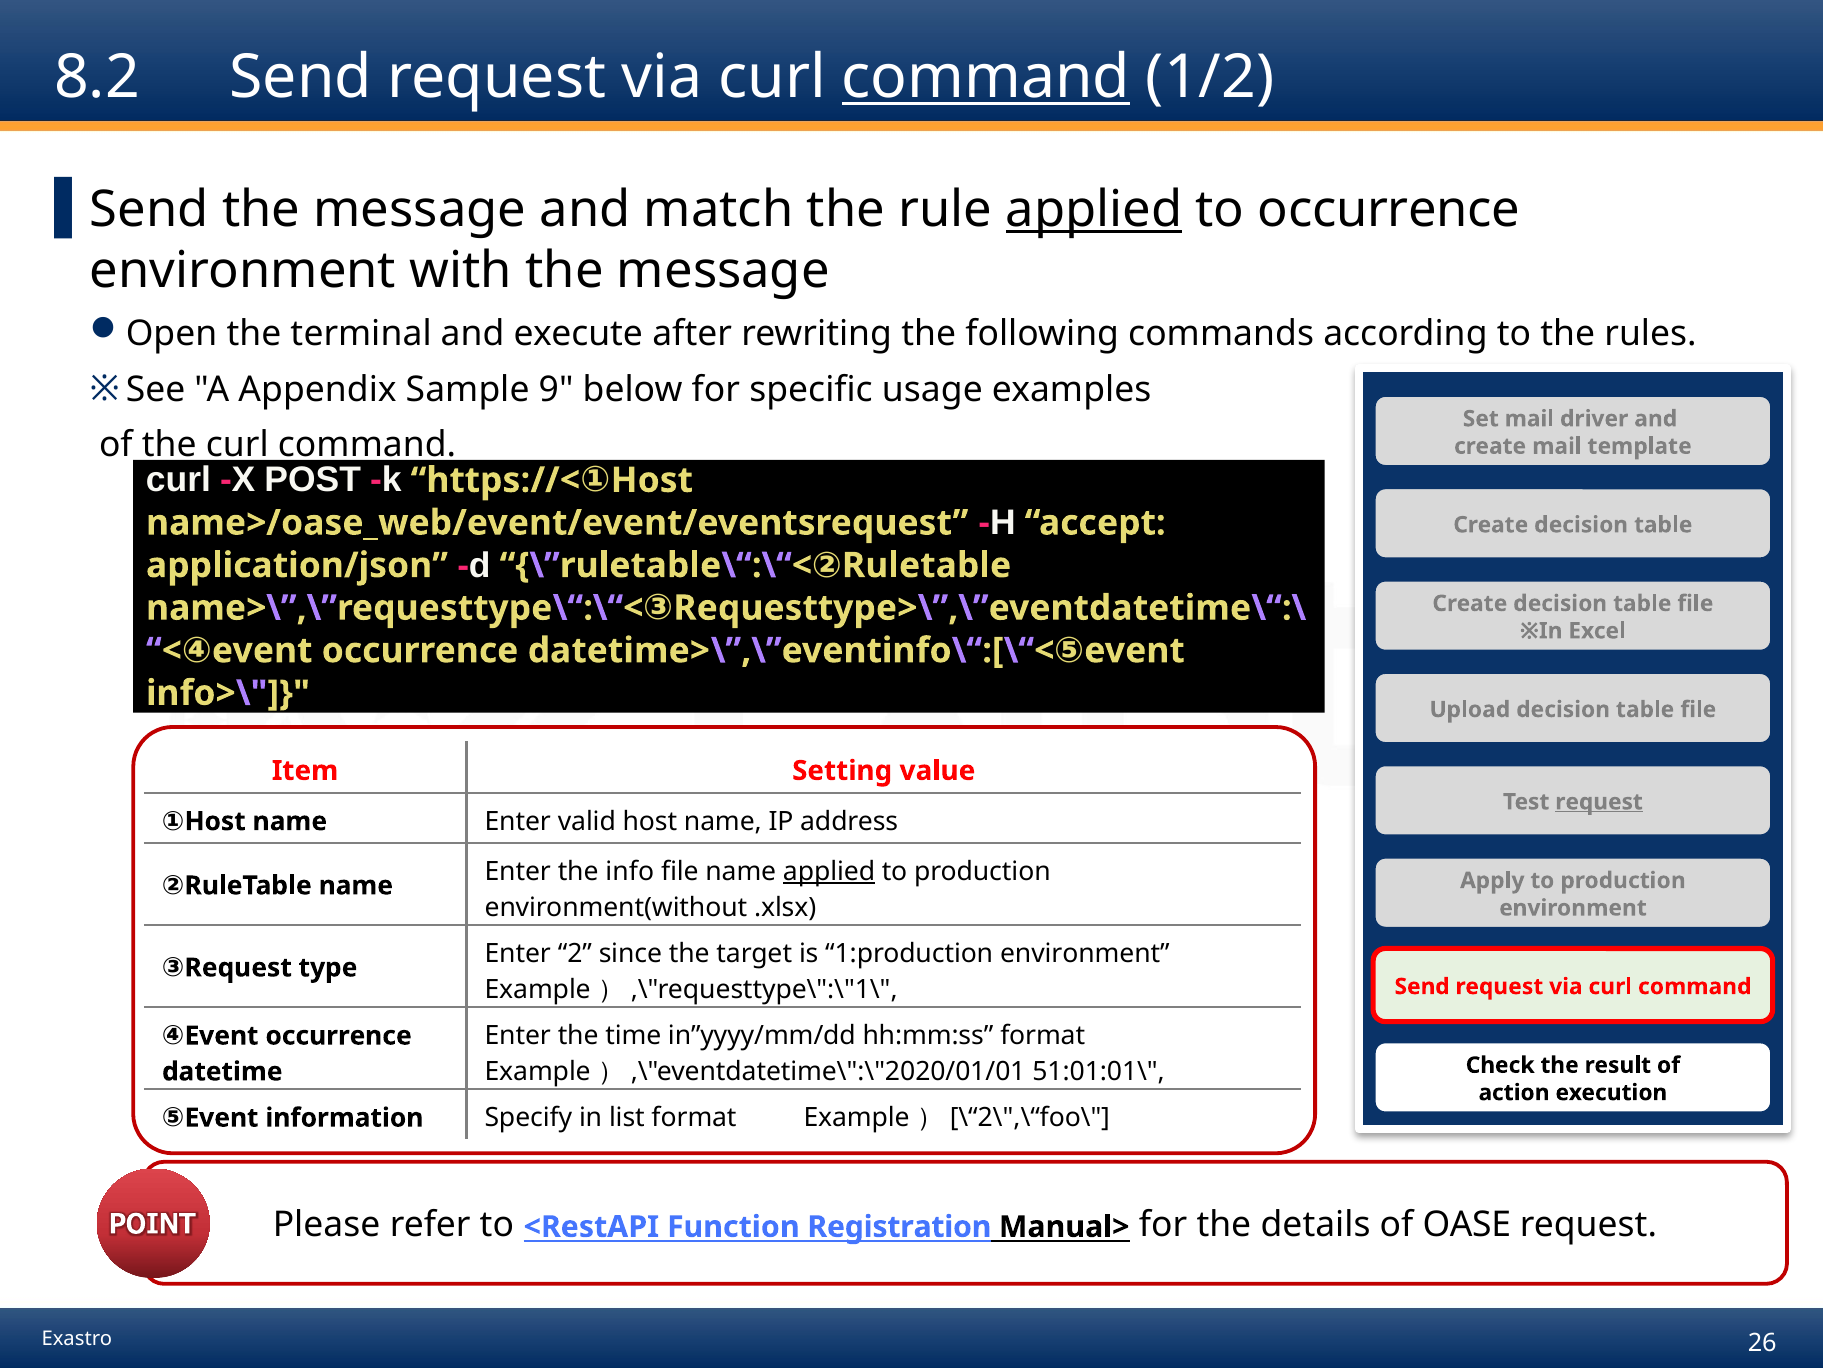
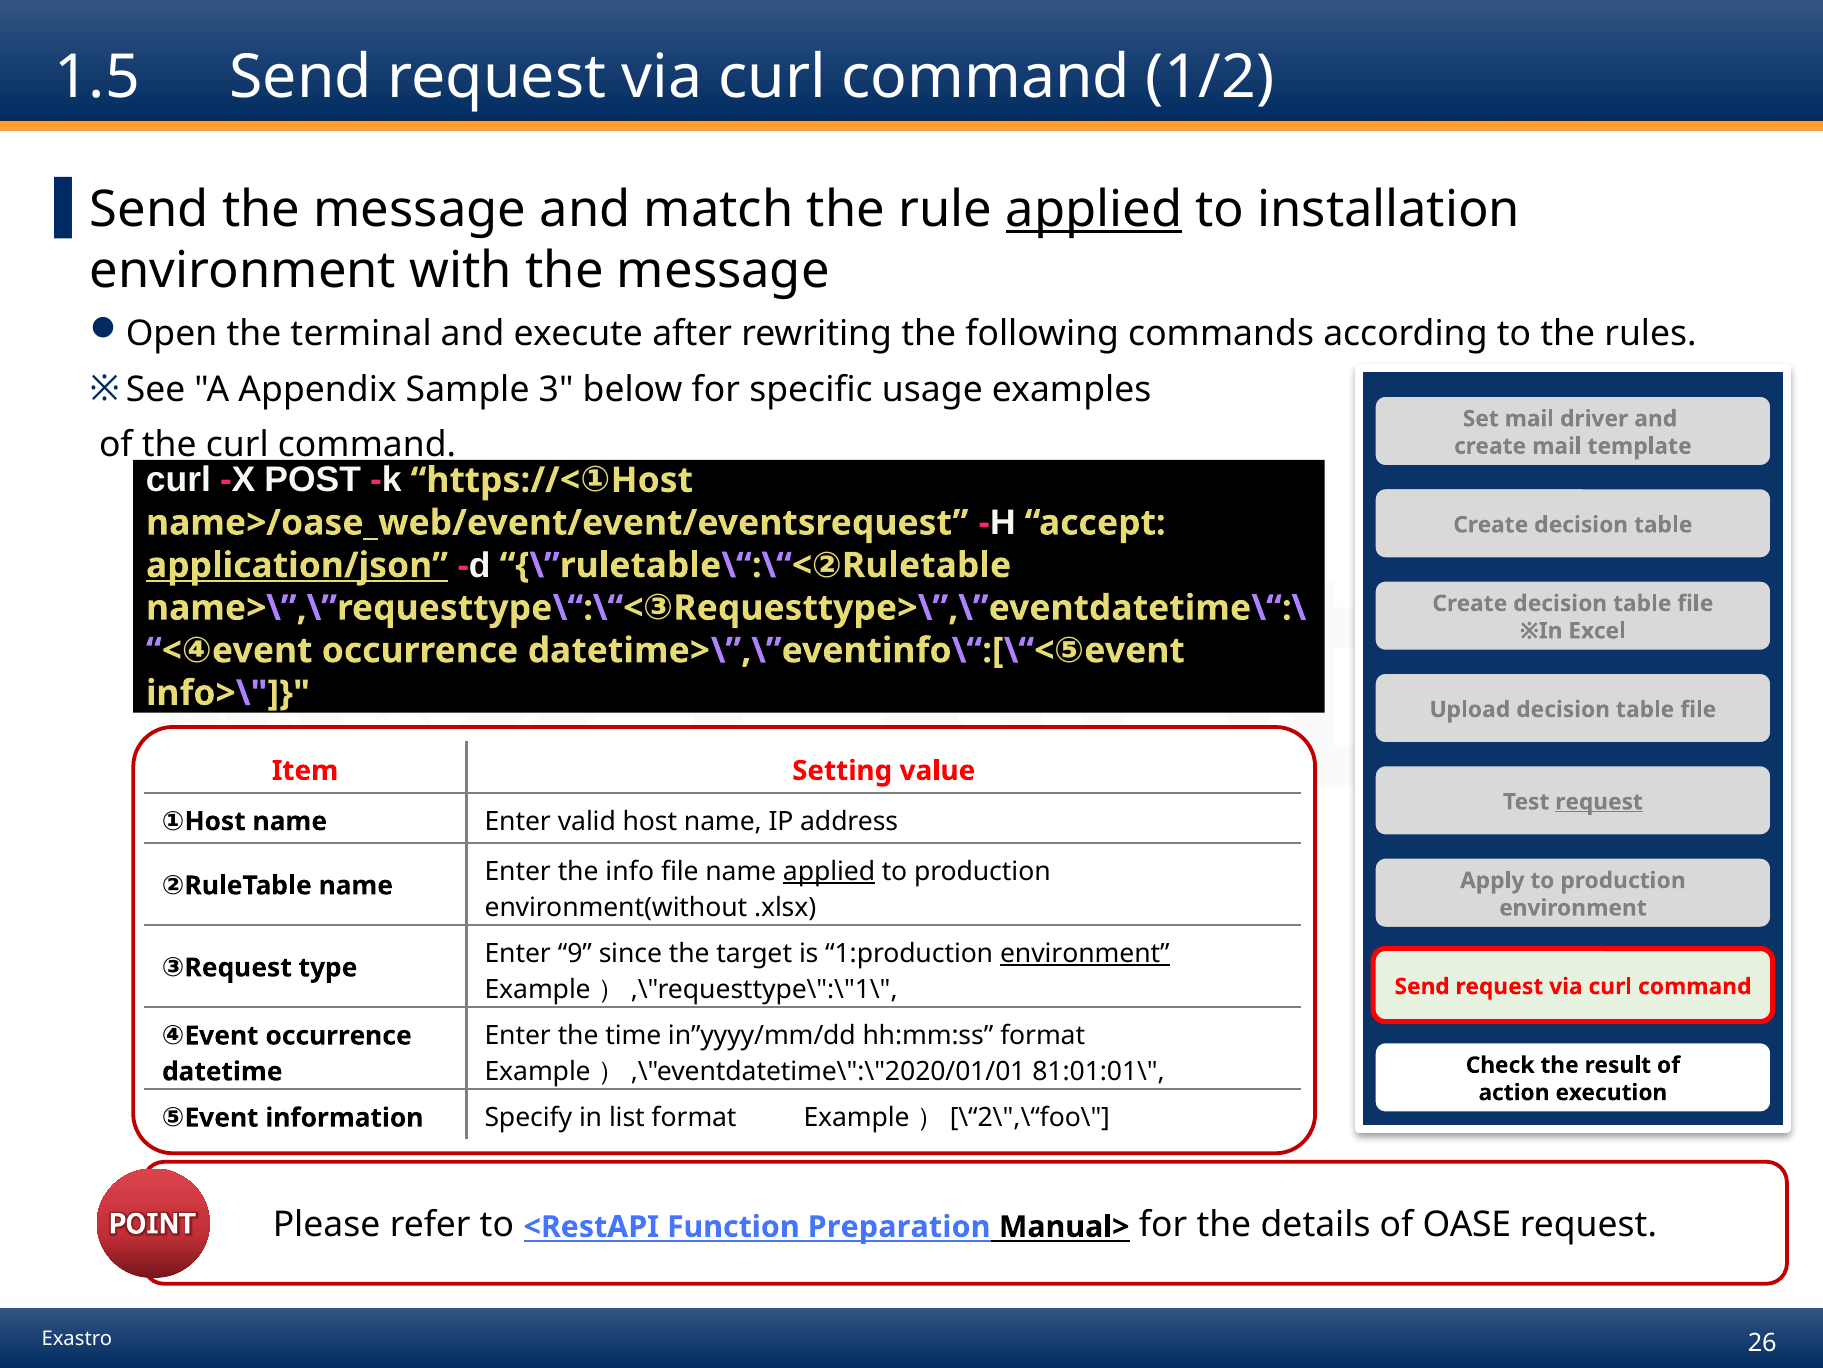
8.2: 8.2 -> 1.5
command at (986, 77) underline: present -> none
to occurrence: occurrence -> installation
9: 9 -> 3
application/json underline: none -> present
2: 2 -> 9
environment at (1085, 953) underline: none -> present
51:01:01\: 51:01:01\ -> 81:01:01\
Registration: Registration -> Preparation
